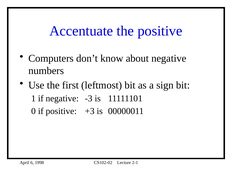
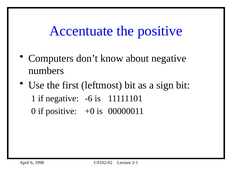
-3: -3 -> -6
+3: +3 -> +0
